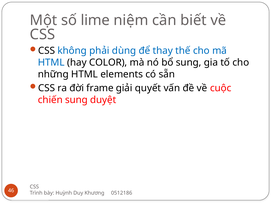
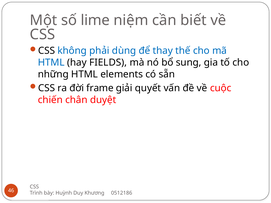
COLOR: COLOR -> FIELDS
chiến sung: sung -> chân
